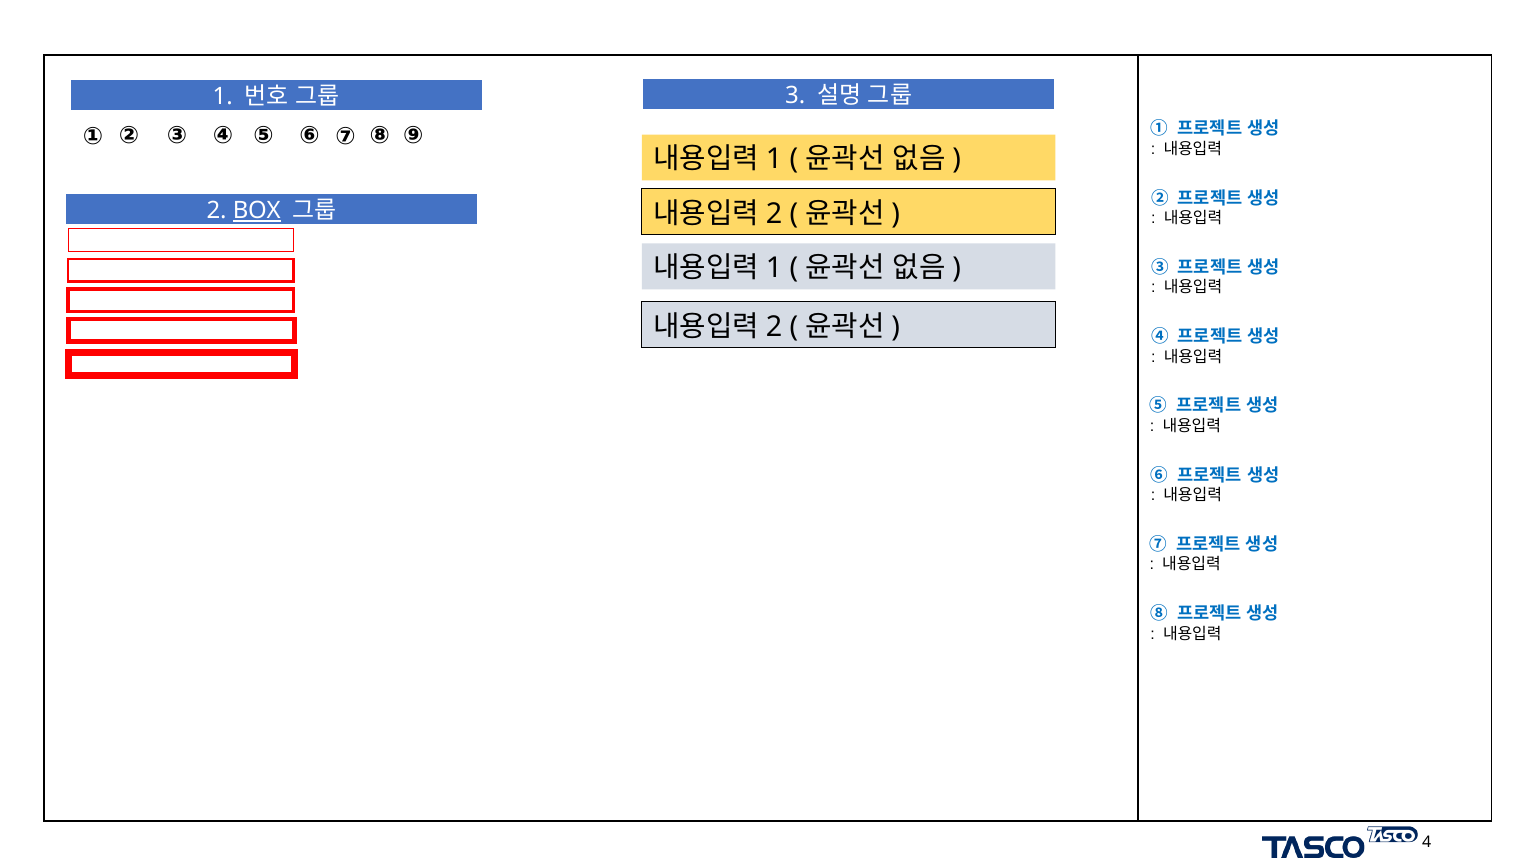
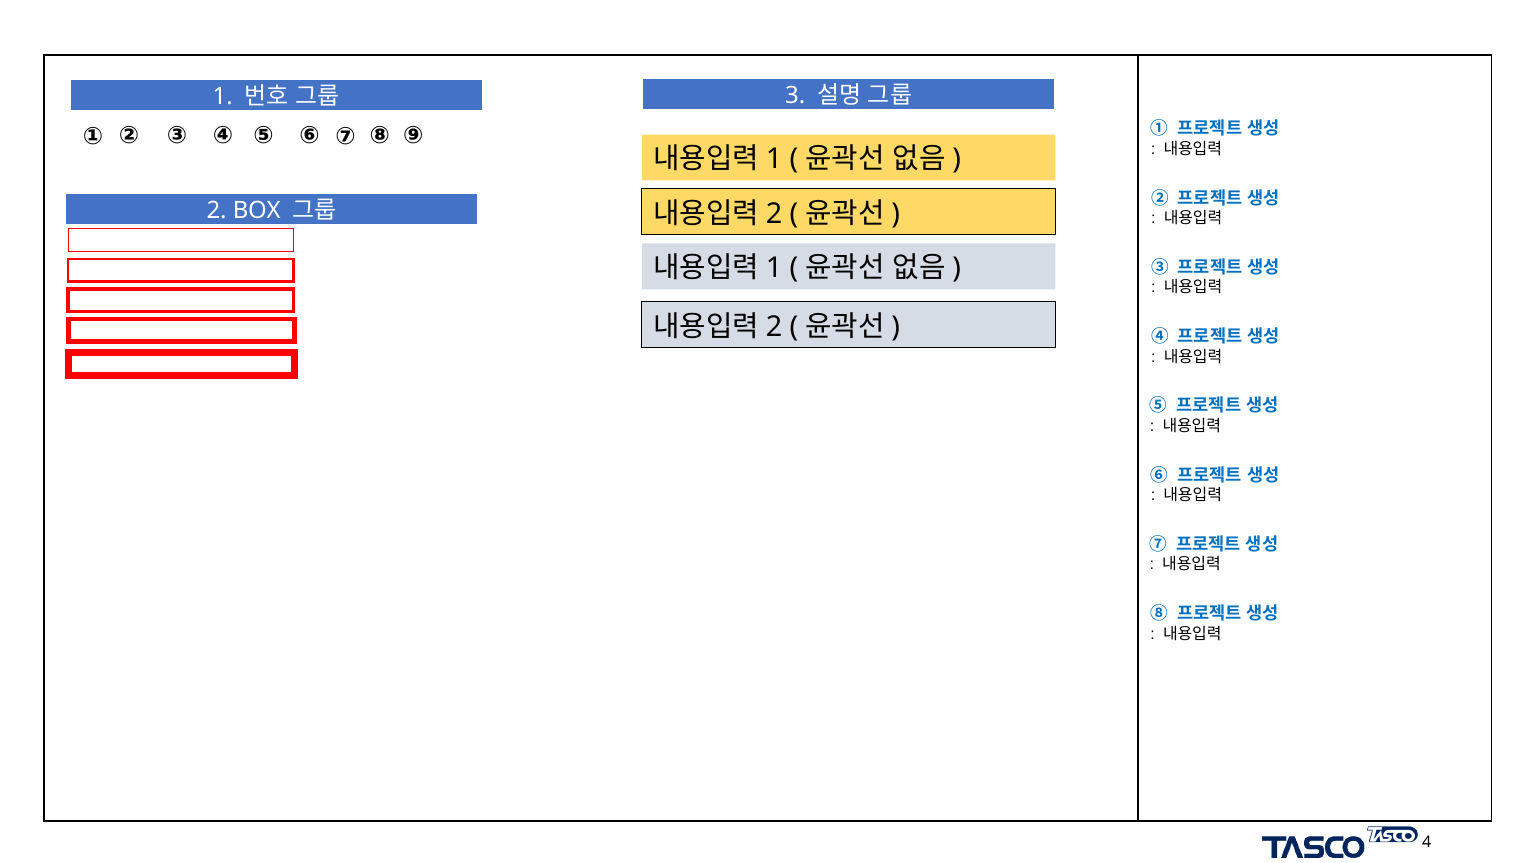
BOX underline: present -> none
